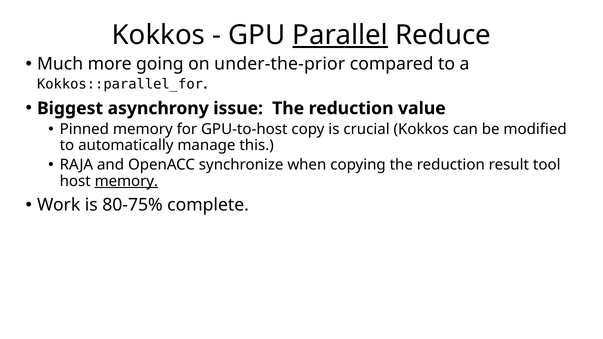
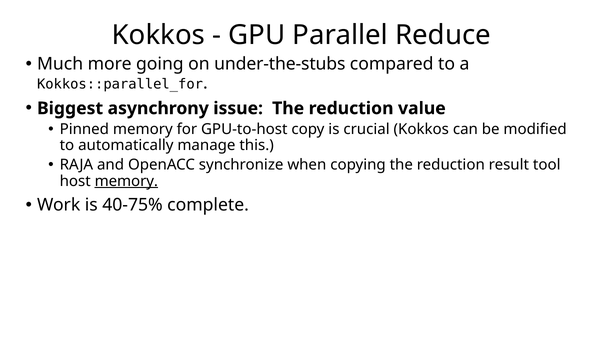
Parallel underline: present -> none
under-the-prior: under-the-prior -> under-the-stubs
80-75%: 80-75% -> 40-75%
